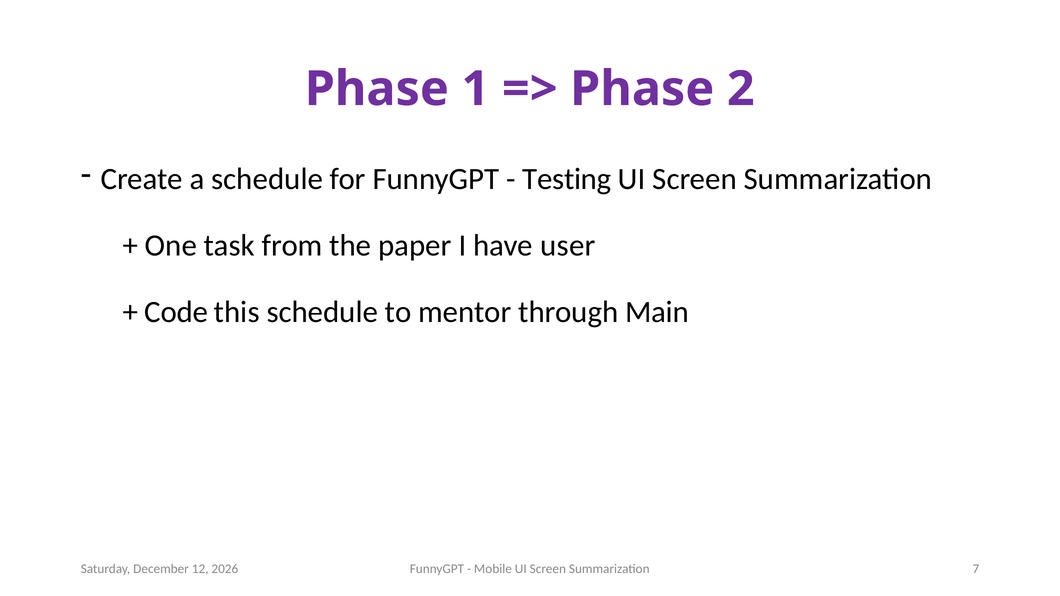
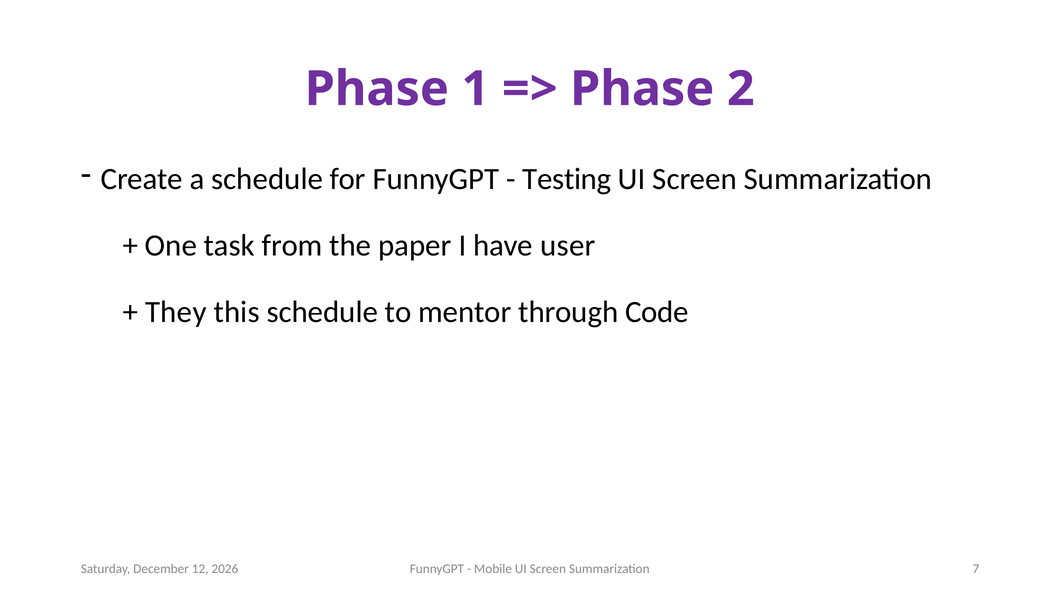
Code: Code -> They
Main: Main -> Code
